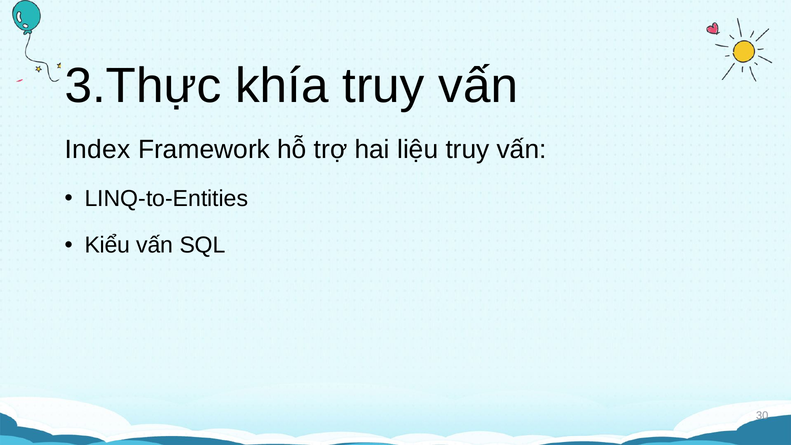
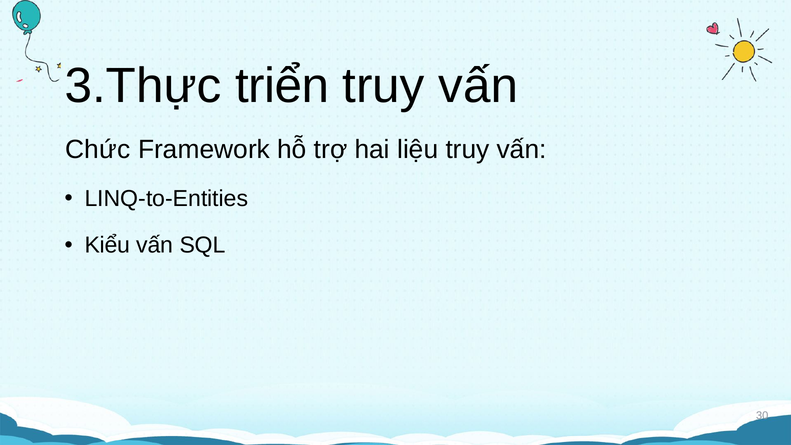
khía: khía -> triển
Index: Index -> Chức
